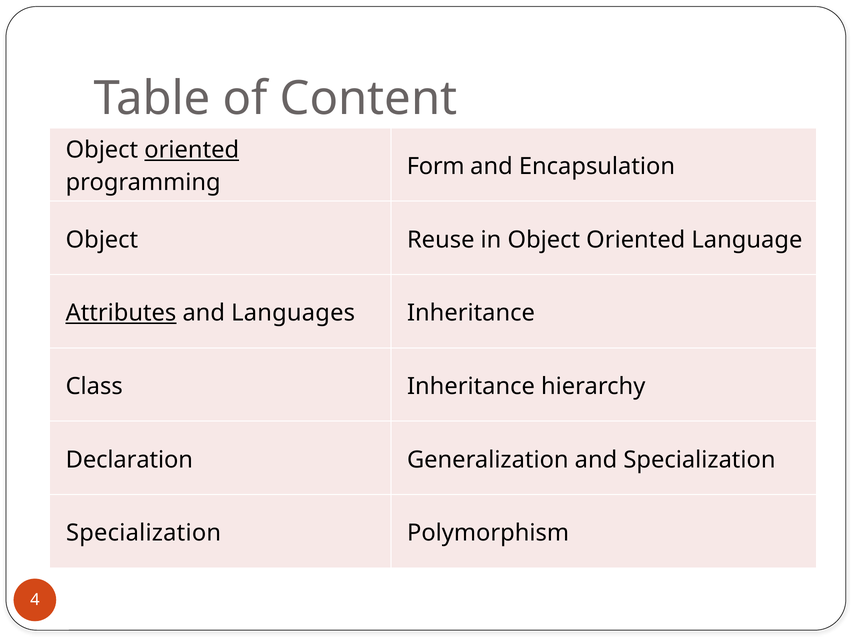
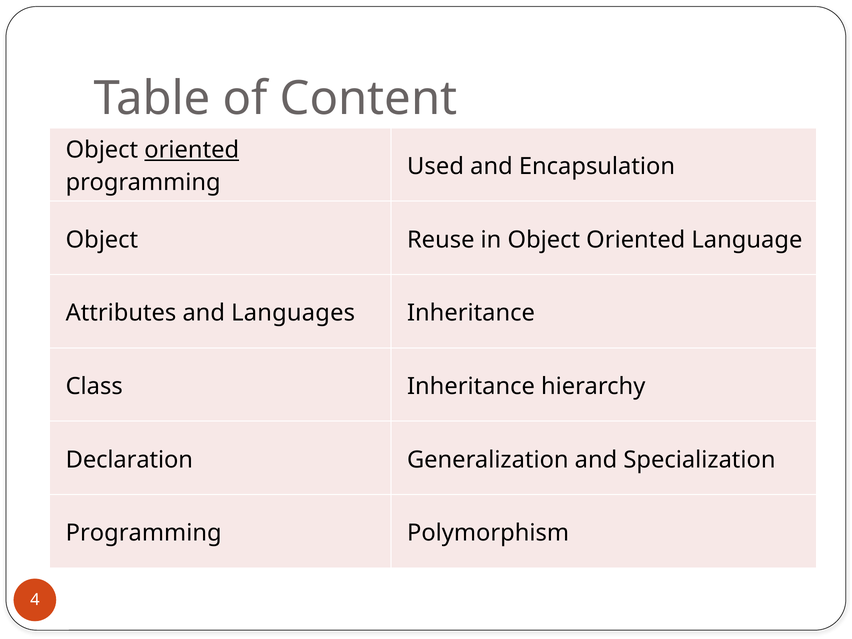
Form: Form -> Used
Attributes underline: present -> none
Specialization at (144, 533): Specialization -> Programming
